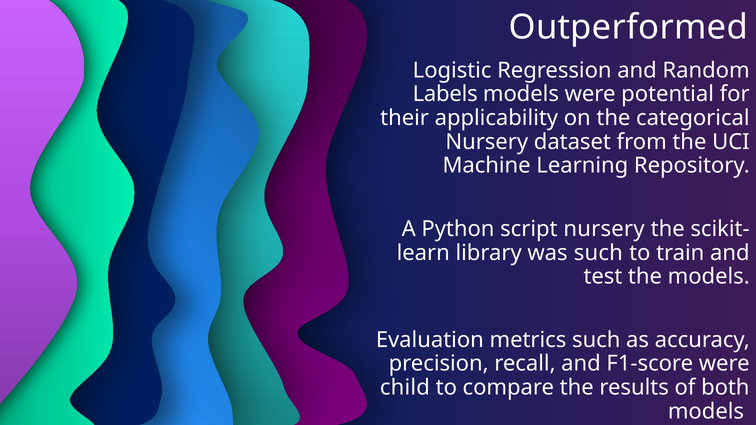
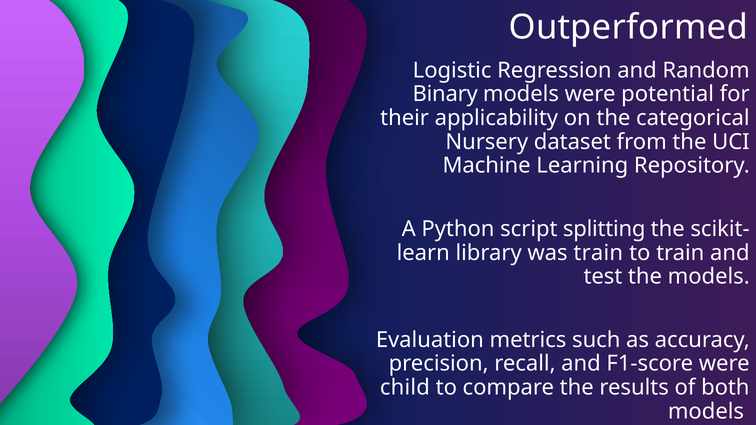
Labels: Labels -> Binary
script nursery: nursery -> splitting
was such: such -> train
